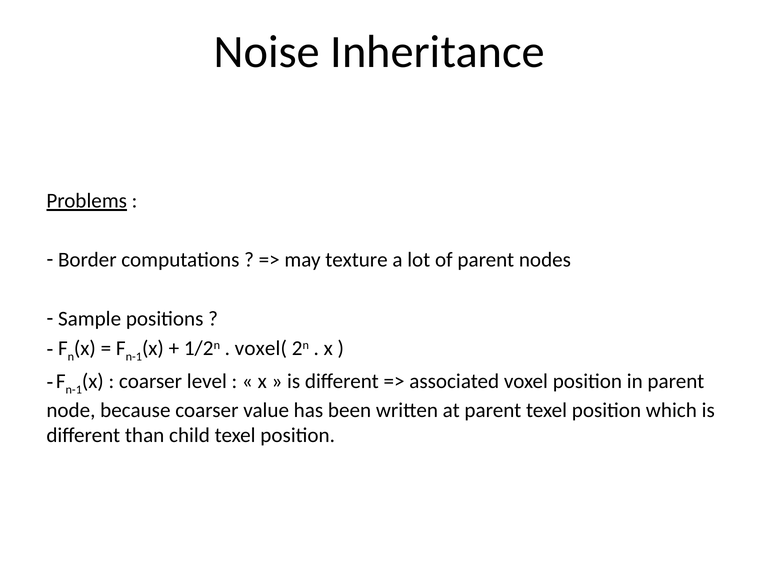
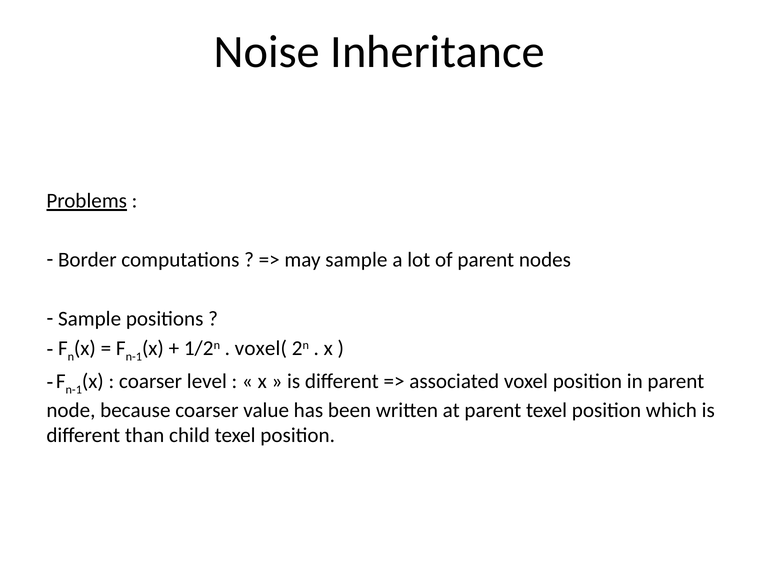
may texture: texture -> sample
